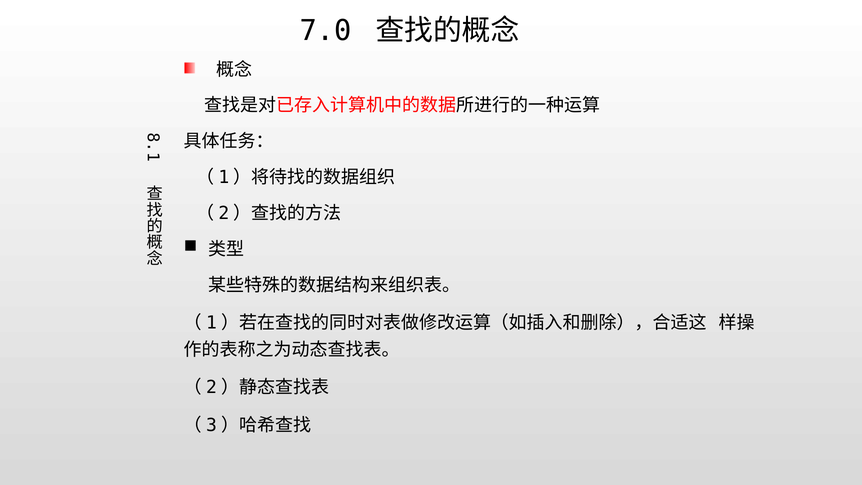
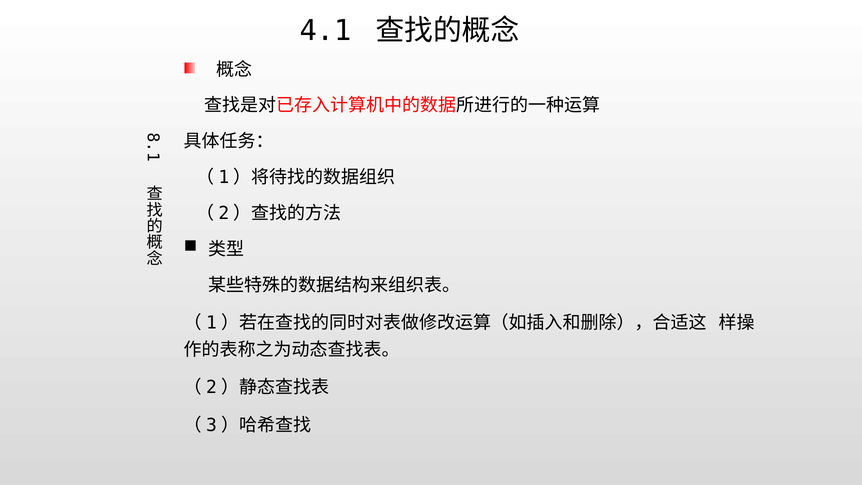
7.0: 7.0 -> 4.1
